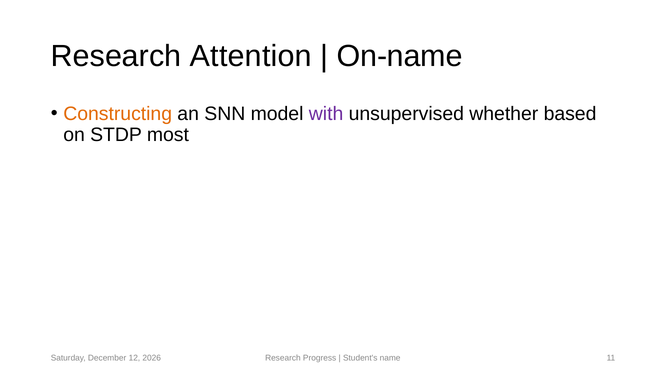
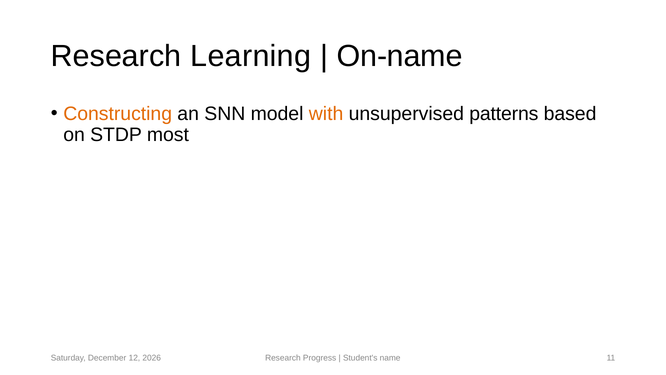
Attention: Attention -> Learning
with colour: purple -> orange
whether: whether -> patterns
